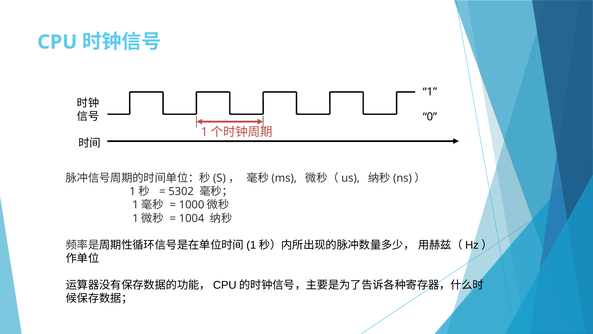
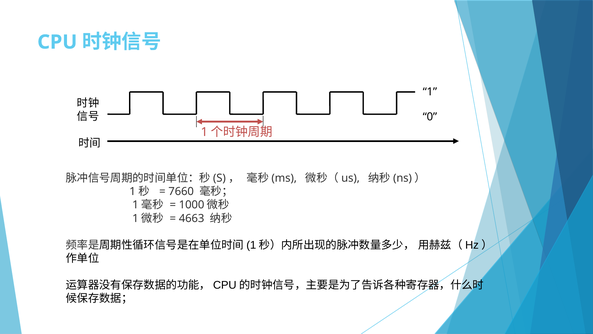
5302: 5302 -> 7660
1004: 1004 -> 4663
